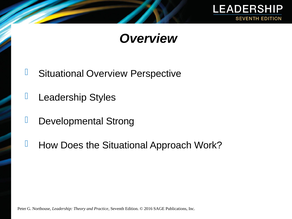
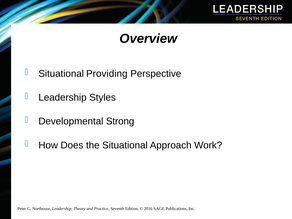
Situational Overview: Overview -> Providing
